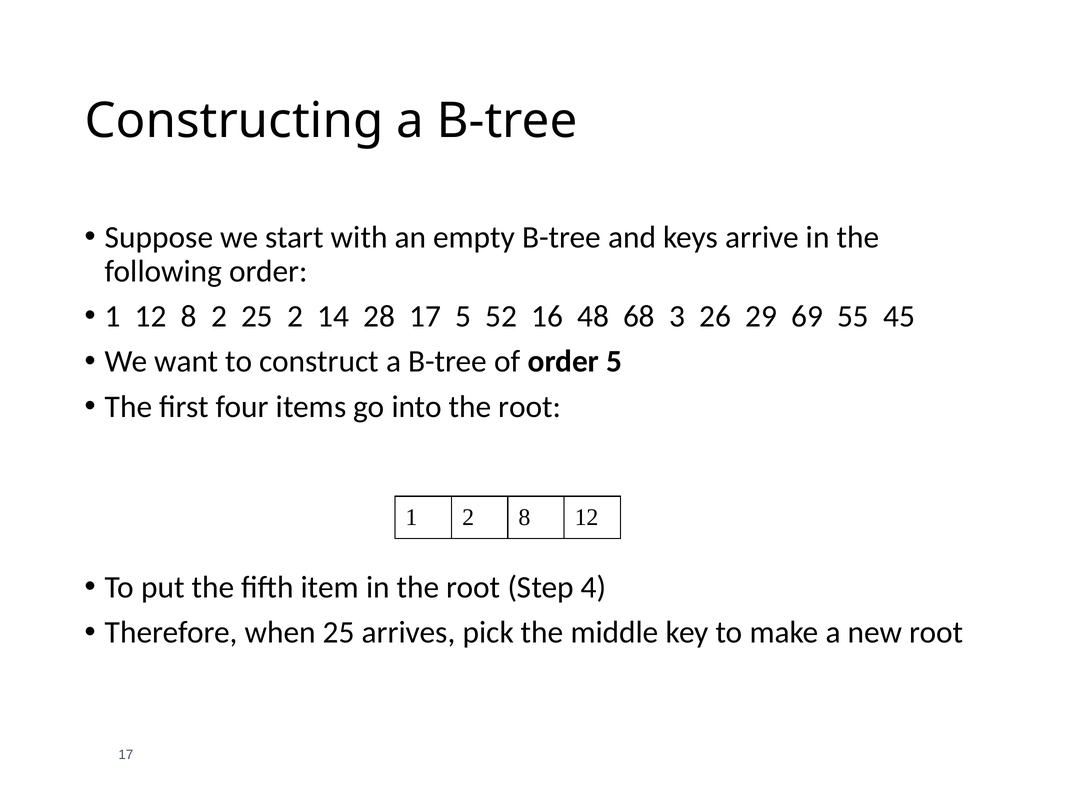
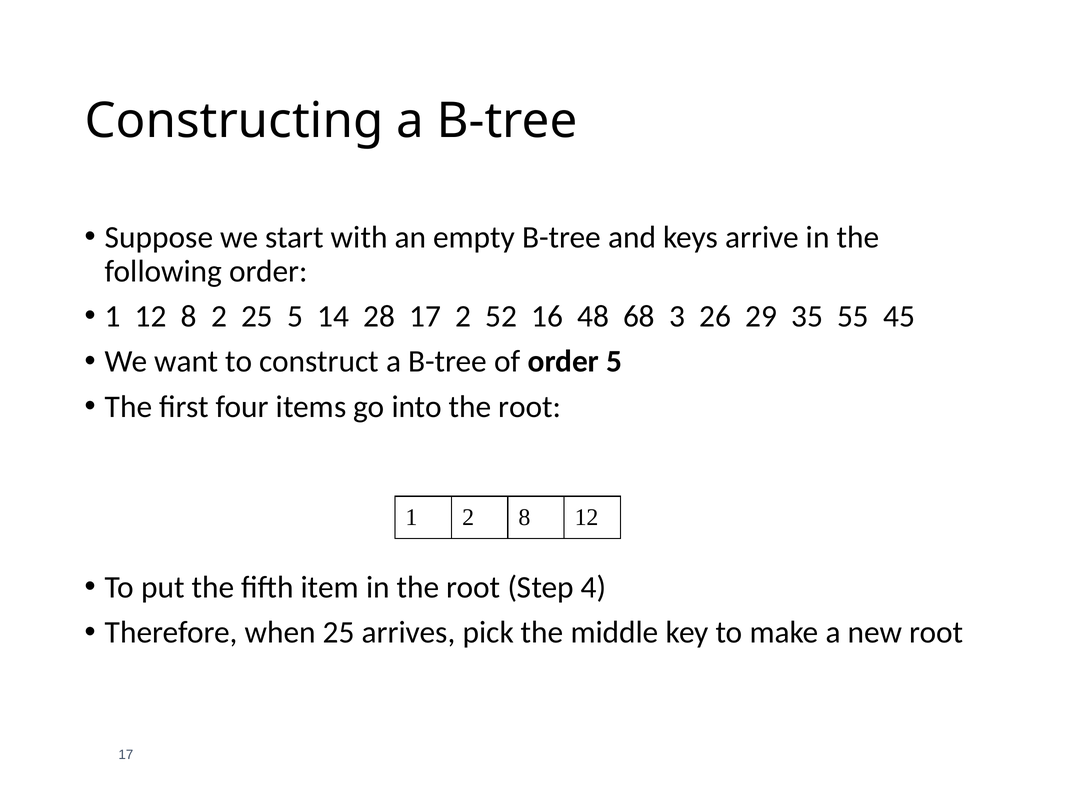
25 2: 2 -> 5
17 5: 5 -> 2
69: 69 -> 35
